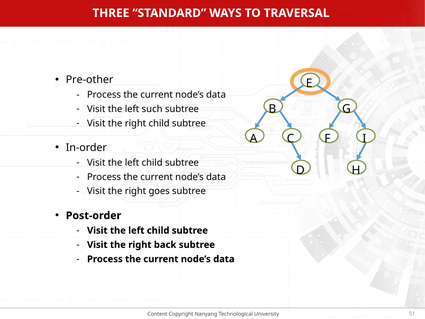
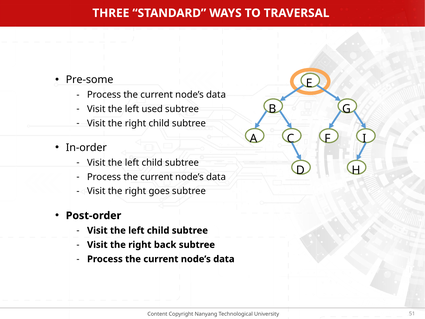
Pre‐other: Pre‐other -> Pre‐some
such: such -> used
